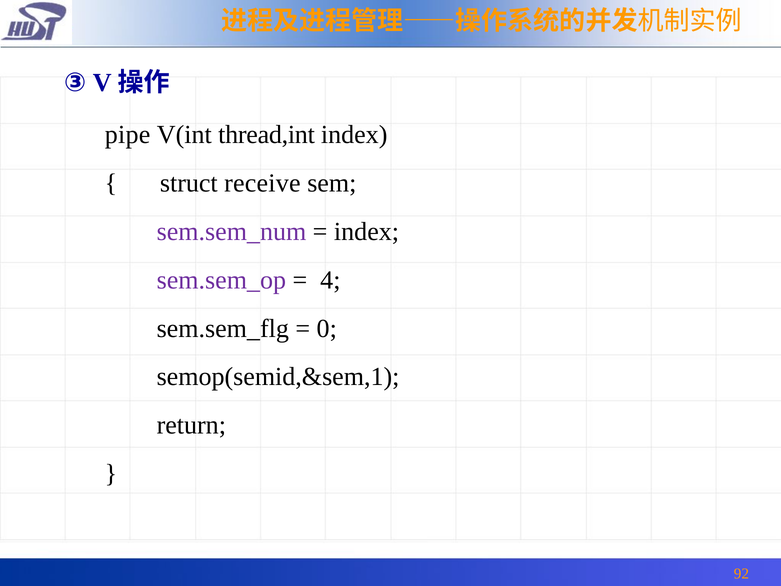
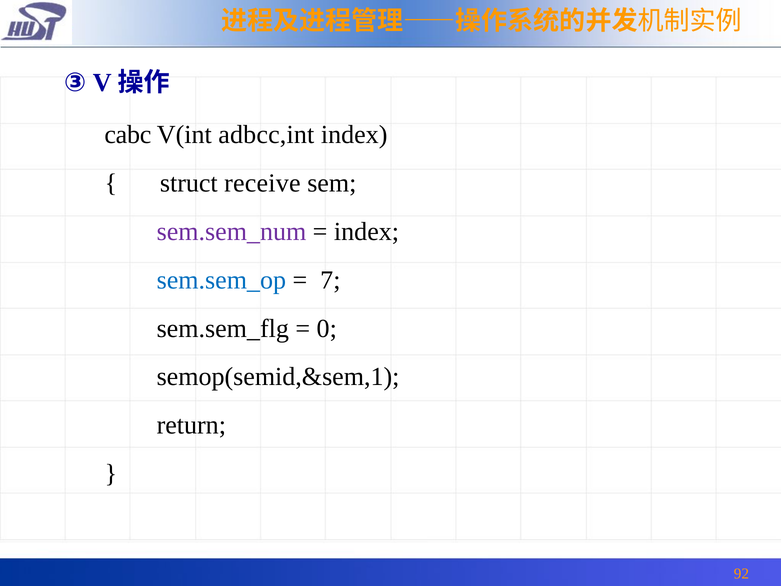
pipe: pipe -> cabc
thread,int: thread,int -> adbcc,int
sem.sem_op colour: purple -> blue
4: 4 -> 7
